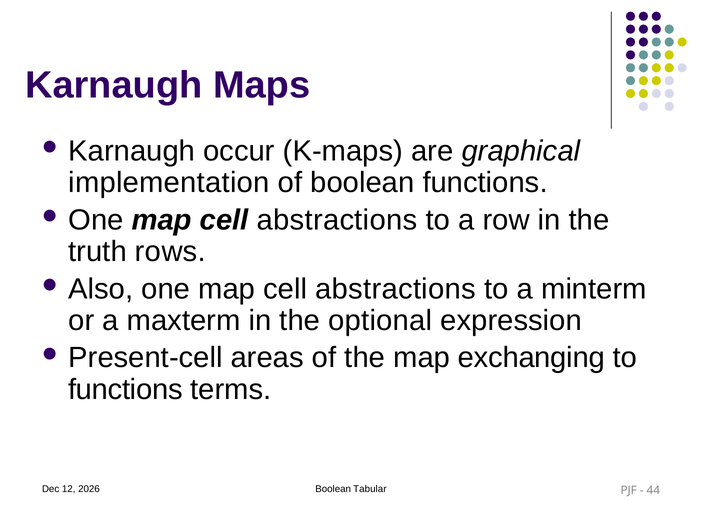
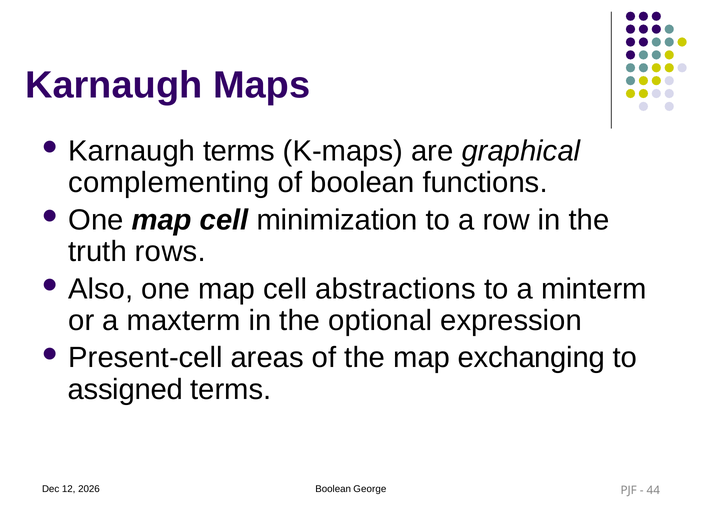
Karnaugh occur: occur -> terms
implementation: implementation -> complementing
abstractions at (337, 220): abstractions -> minimization
functions at (125, 390): functions -> assigned
Tabular: Tabular -> George
